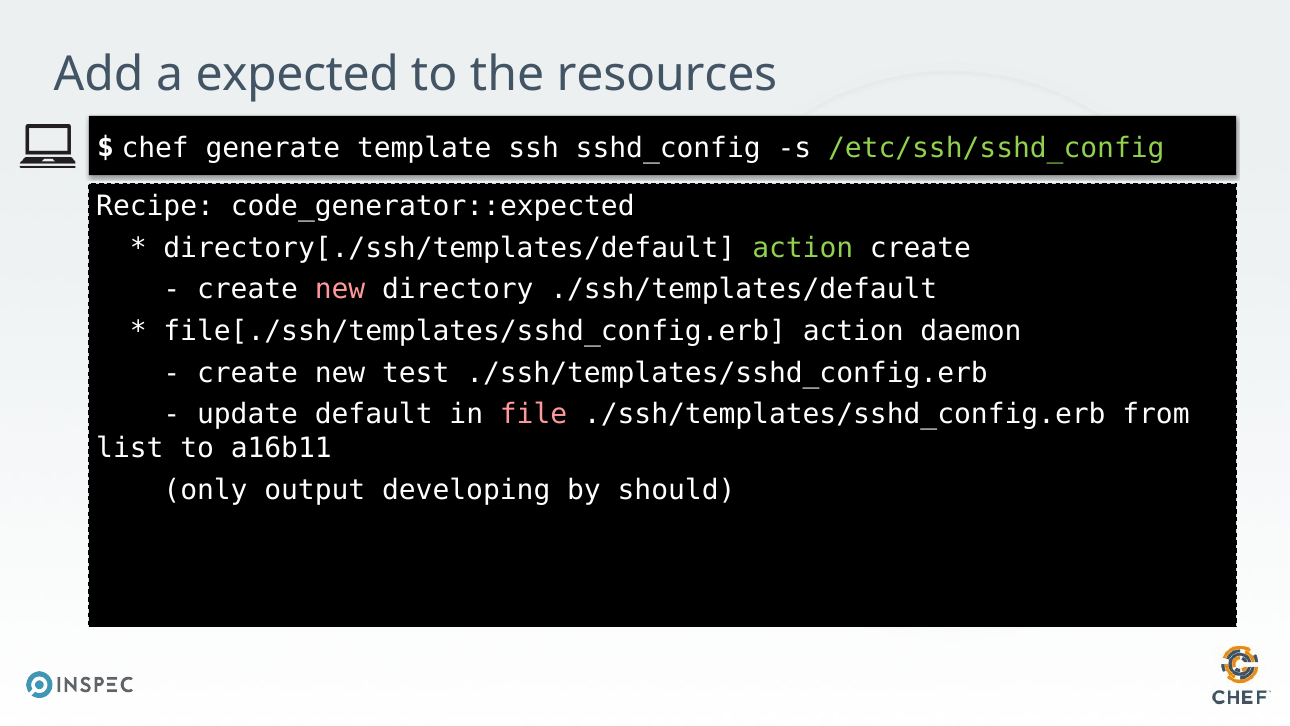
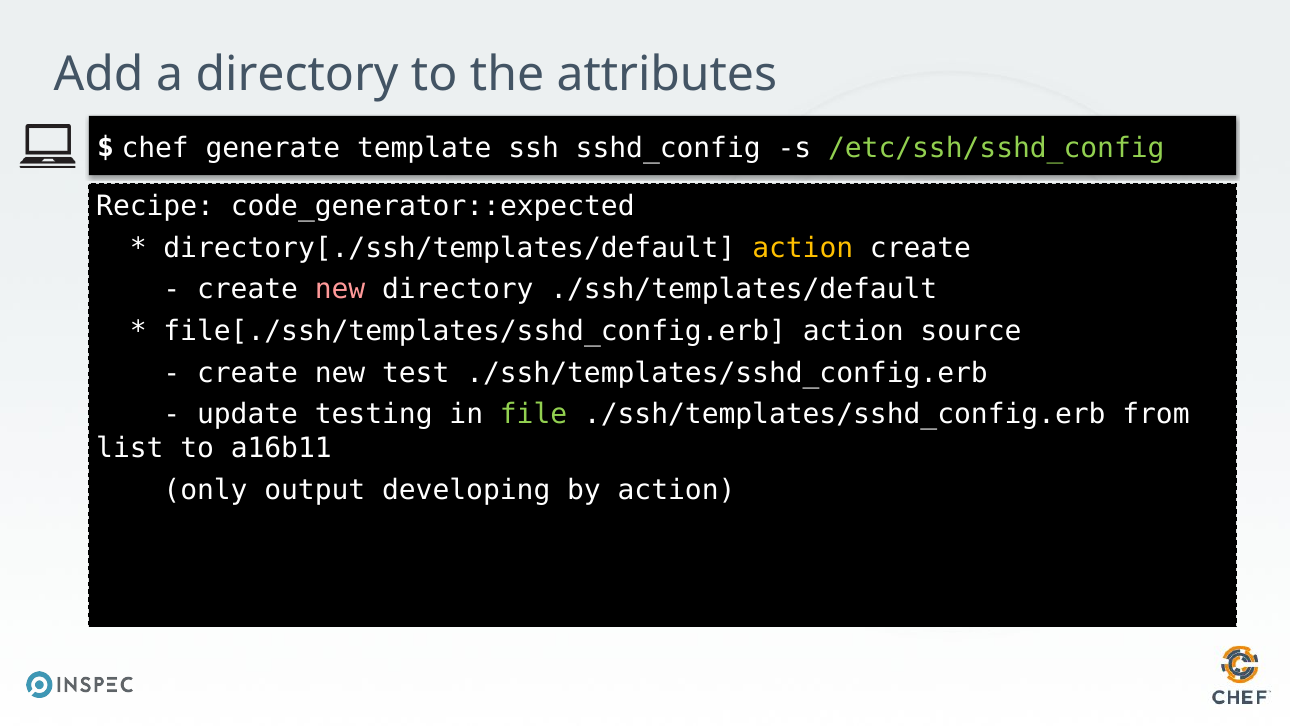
a expected: expected -> directory
resources: resources -> attributes
action at (803, 248) colour: light green -> yellow
daemon: daemon -> source
default: default -> testing
file colour: pink -> light green
by should: should -> action
